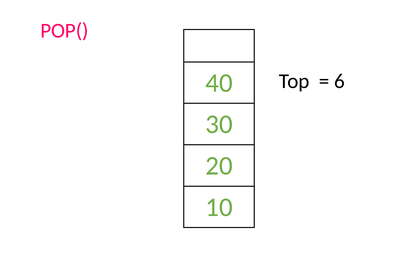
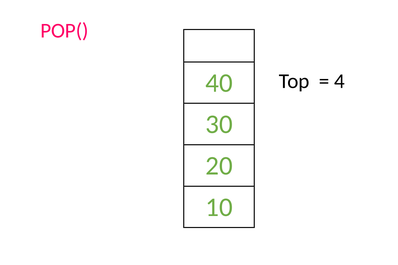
6: 6 -> 4
